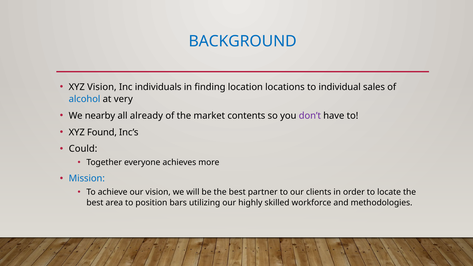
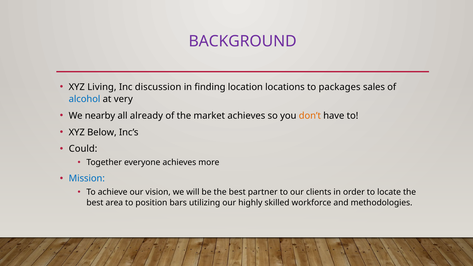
BACKGROUND colour: blue -> purple
XYZ Vision: Vision -> Living
individuals: individuals -> discussion
individual: individual -> packages
market contents: contents -> achieves
don’t colour: purple -> orange
Found: Found -> Below
